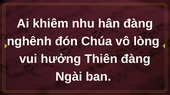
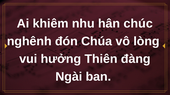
hân đàng: đàng -> chúc
